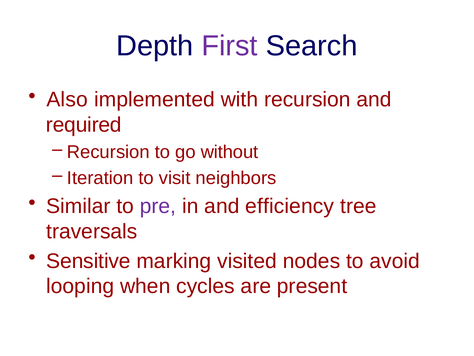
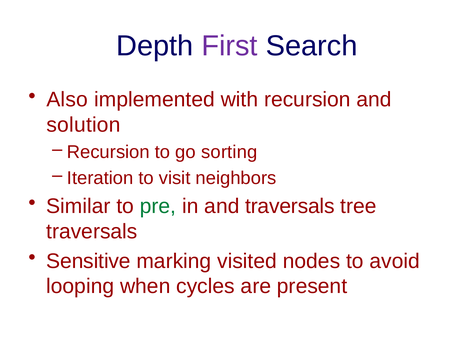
required: required -> solution
without: without -> sorting
pre colour: purple -> green
and efficiency: efficiency -> traversals
